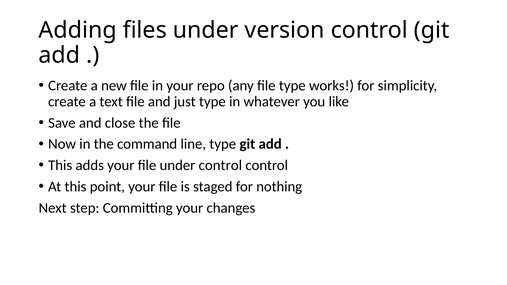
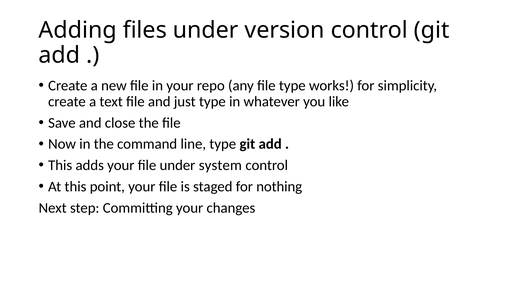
under control: control -> system
